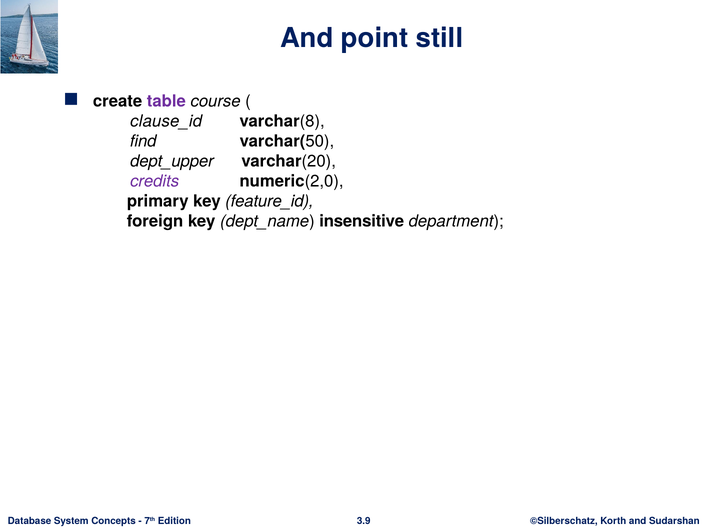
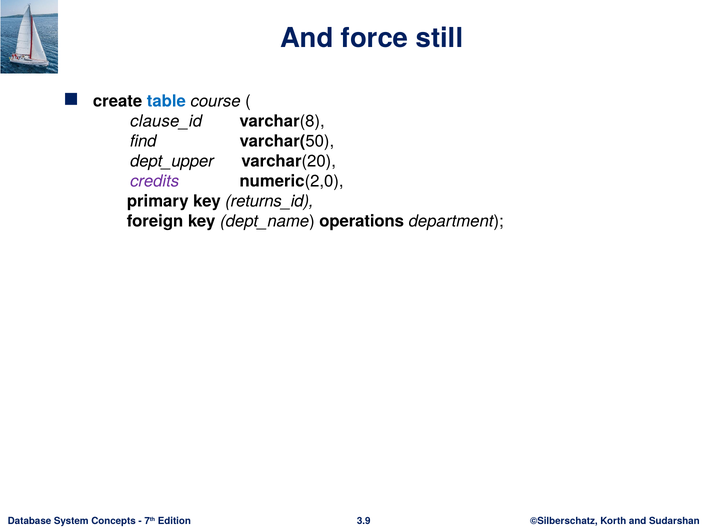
point: point -> force
table colour: purple -> blue
feature_id: feature_id -> returns_id
insensitive: insensitive -> operations
